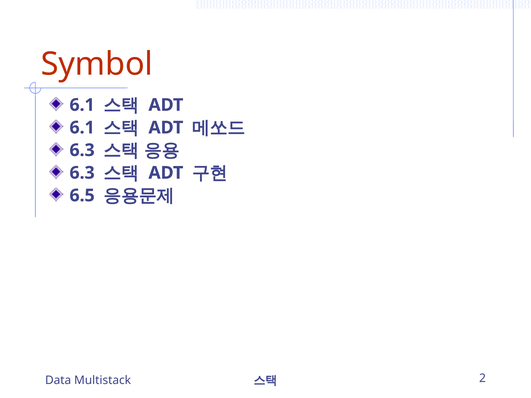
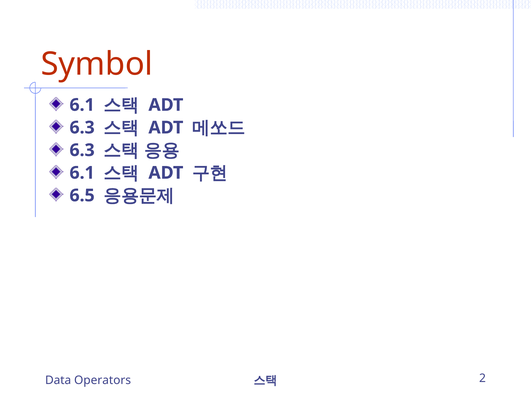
6.1 at (82, 128): 6.1 -> 6.3
6.3 at (82, 173): 6.3 -> 6.1
Multistack: Multistack -> Operators
